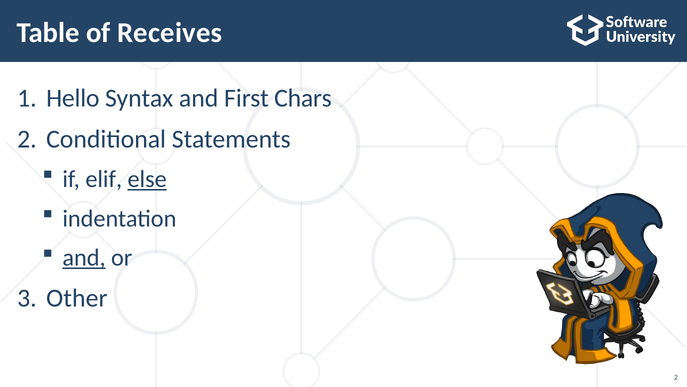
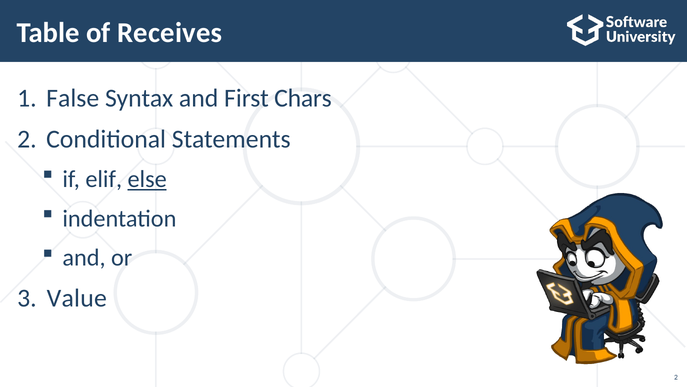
Hello: Hello -> False
and at (84, 258) underline: present -> none
Other: Other -> Value
